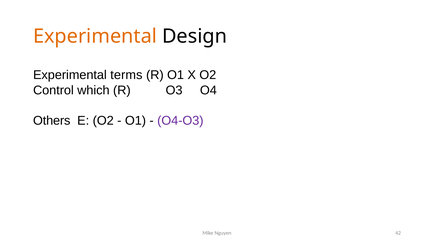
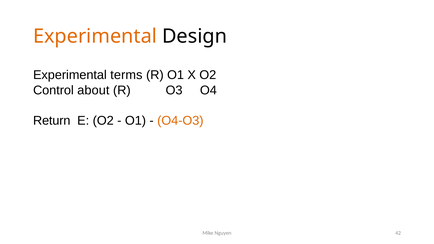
which: which -> about
Others: Others -> Return
O4-O3 colour: purple -> orange
